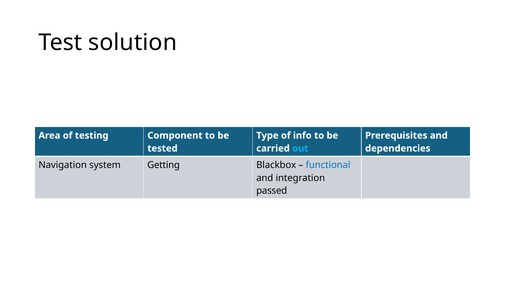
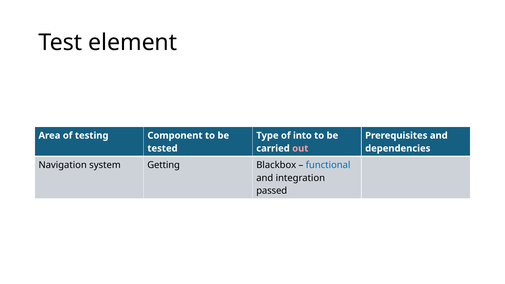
solution: solution -> element
info: info -> into
out colour: light blue -> pink
